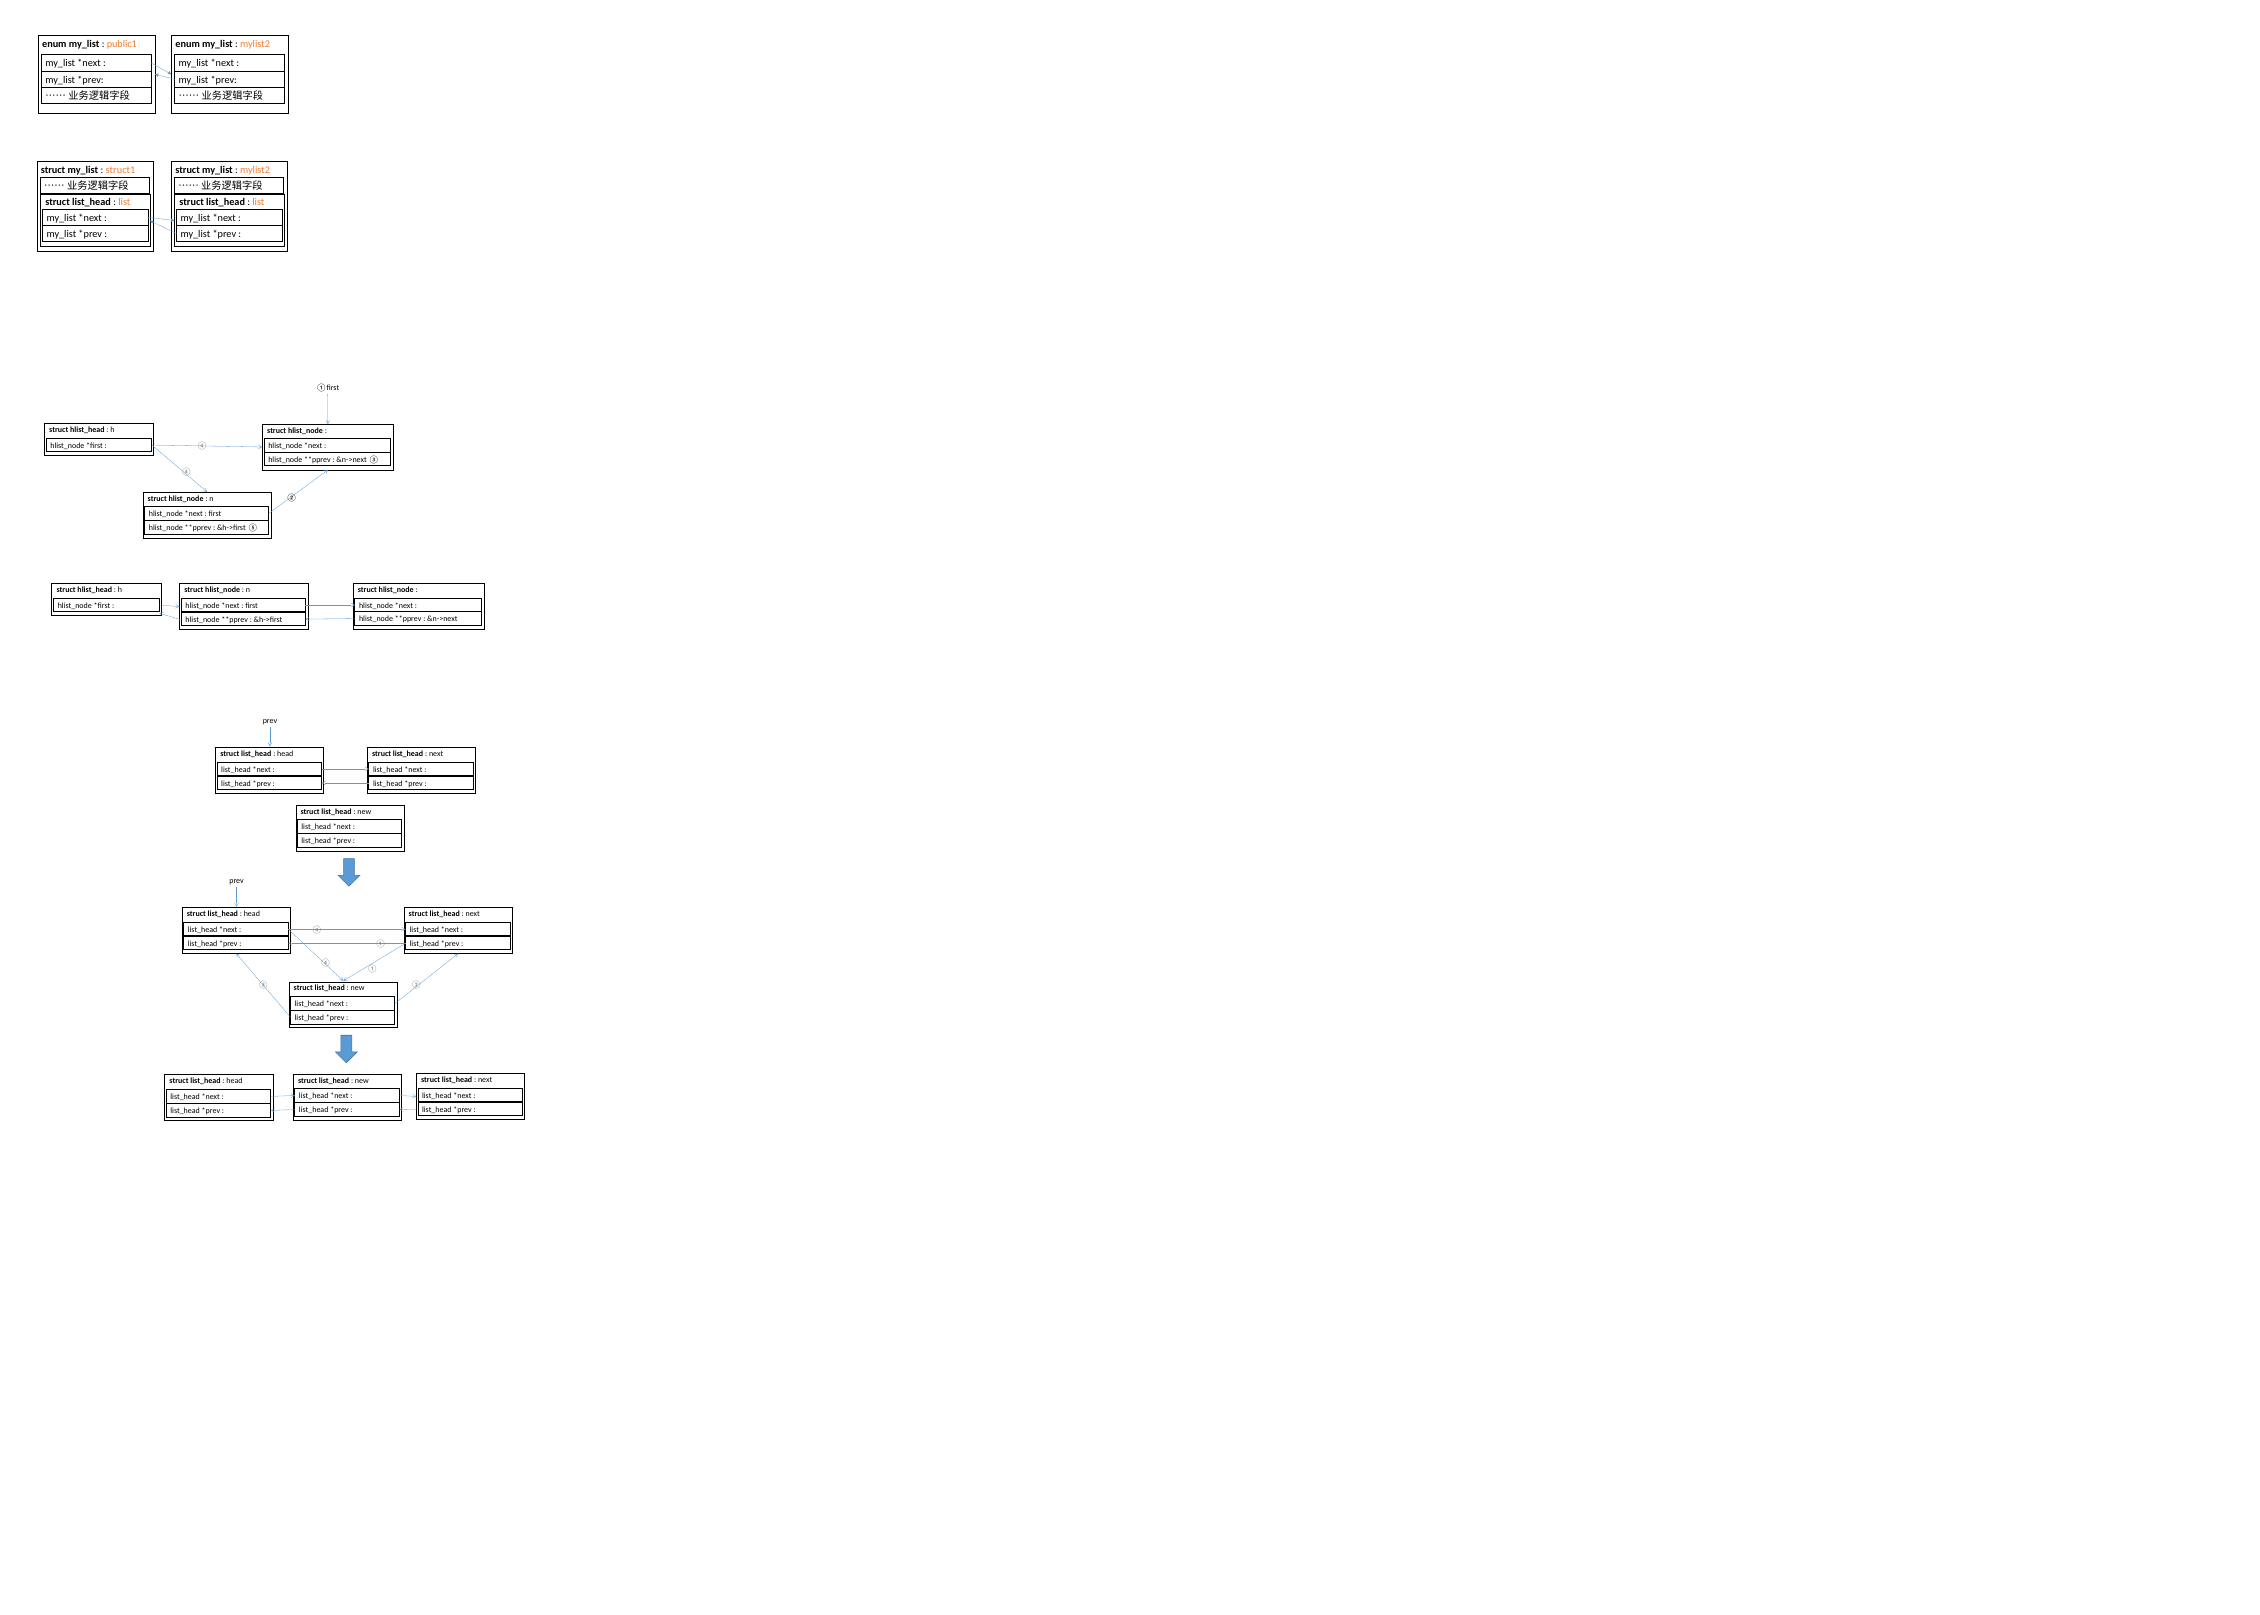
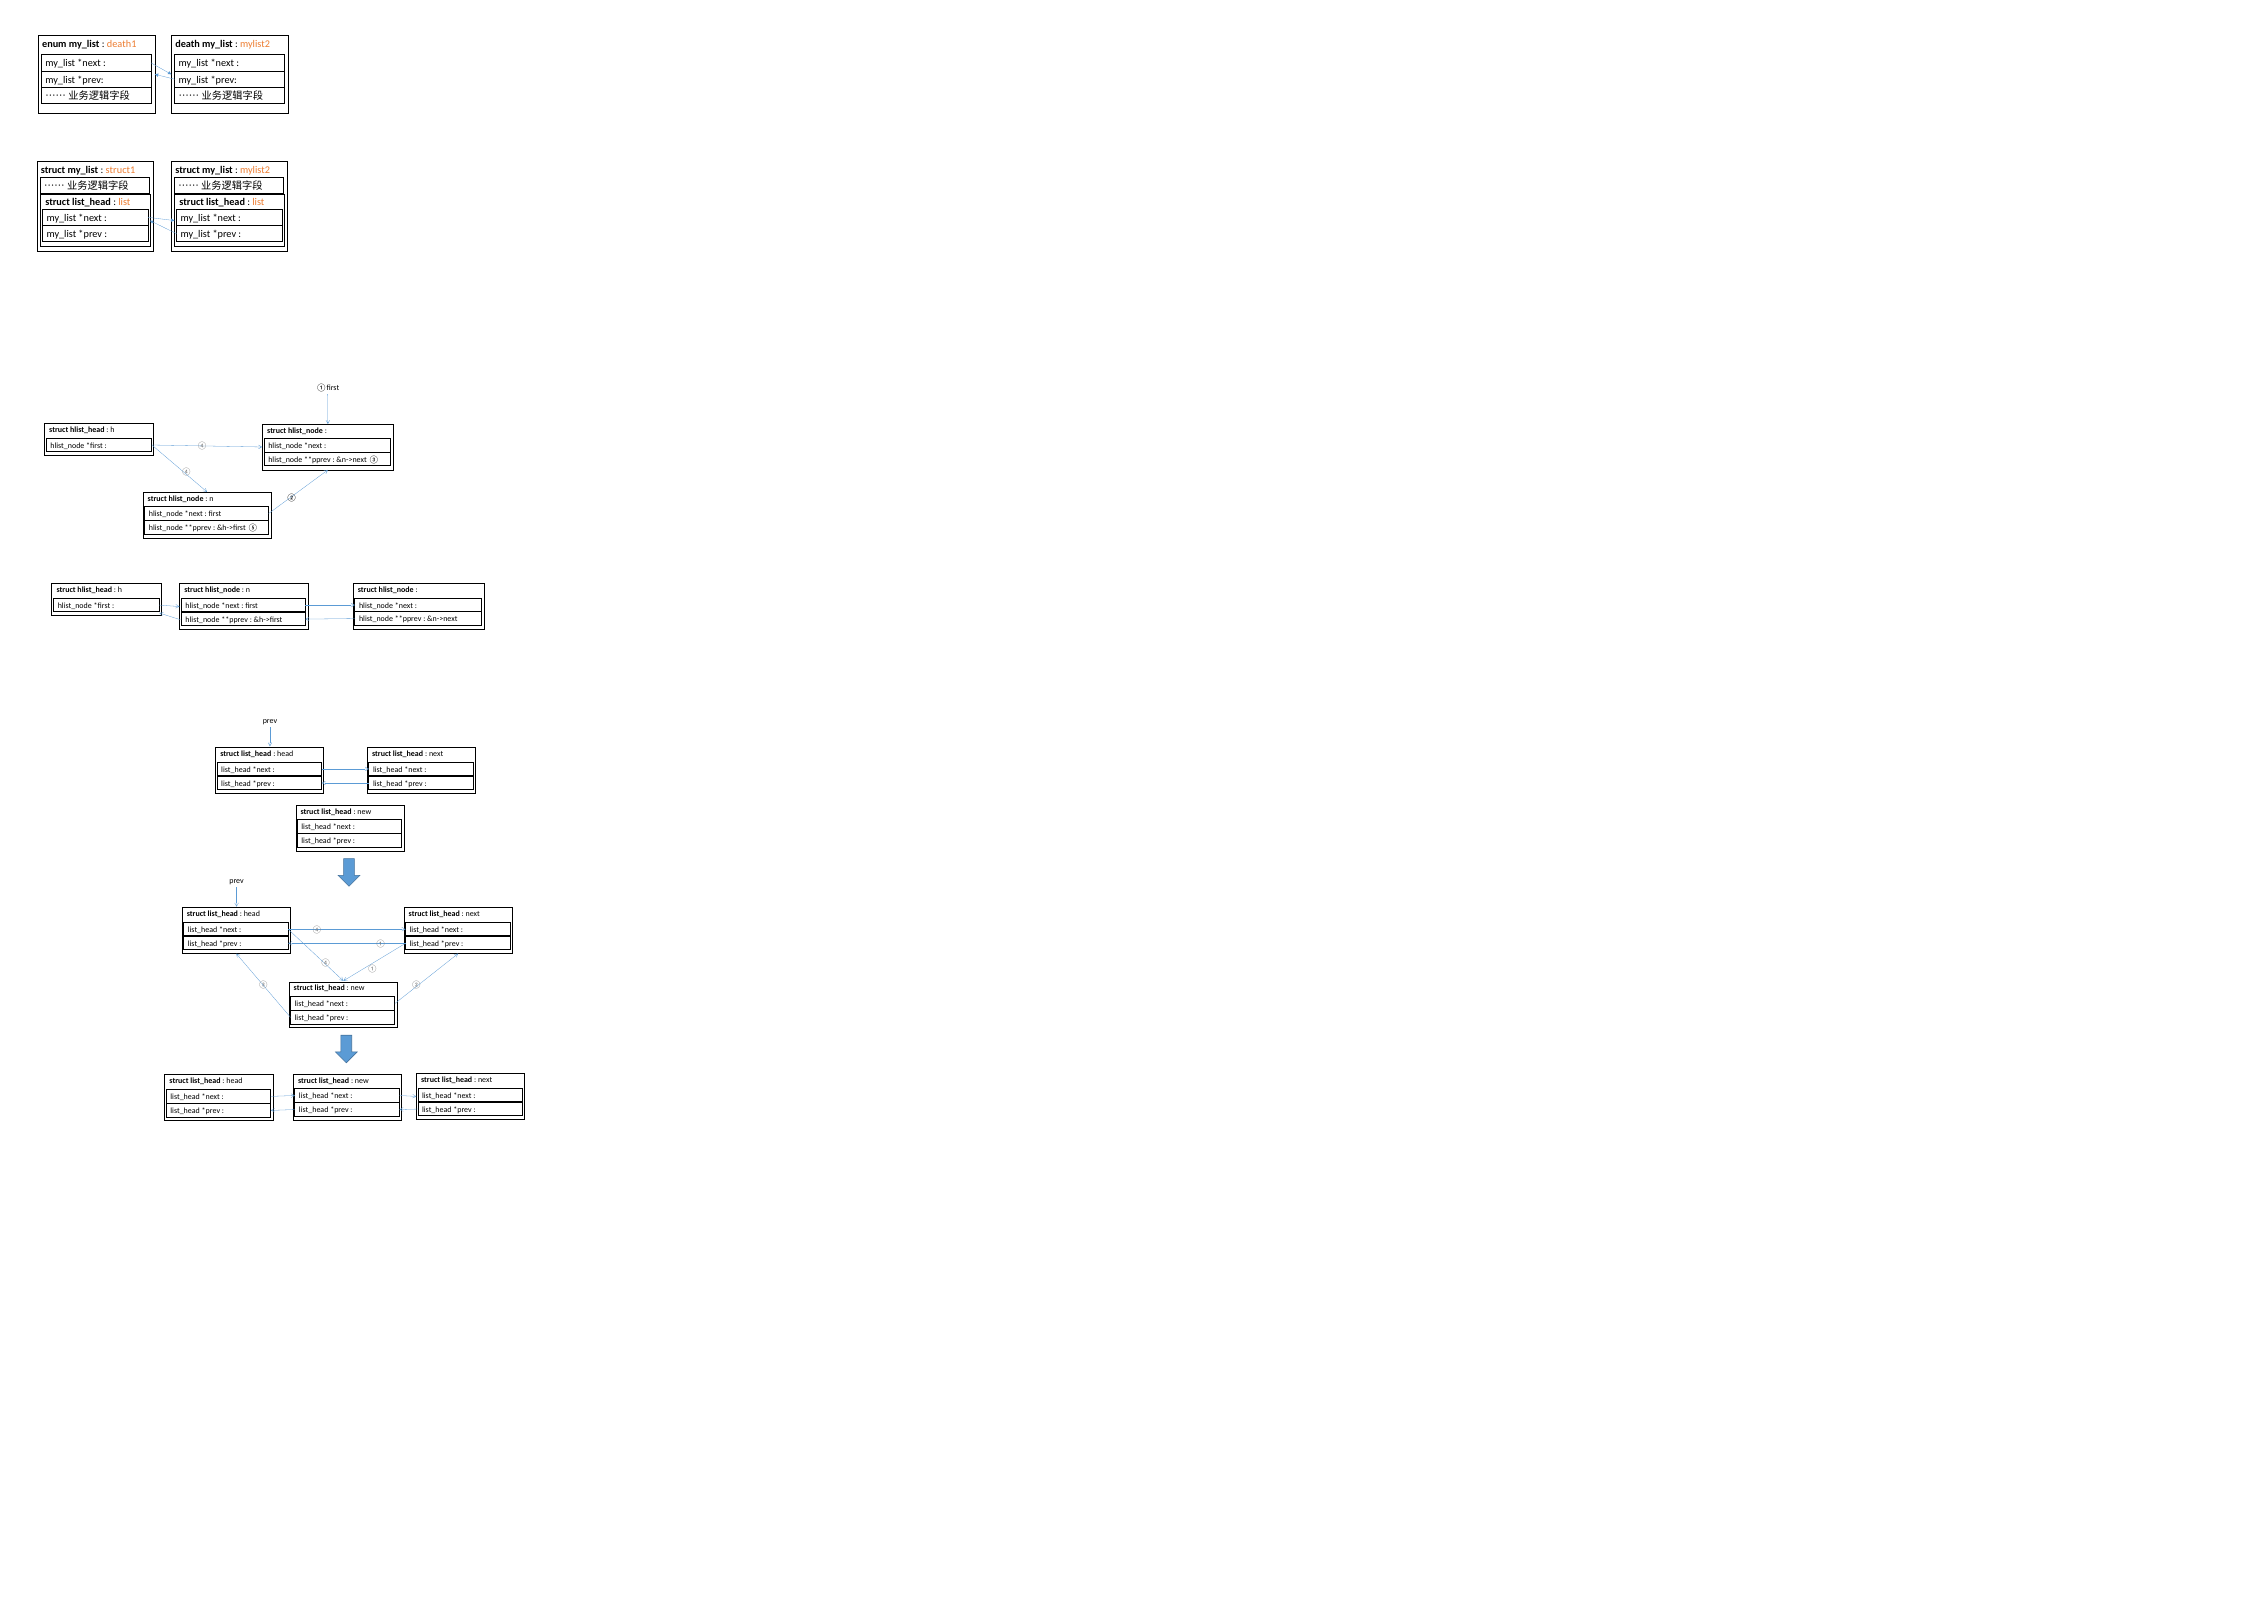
public1: public1 -> death1
enum at (188, 44): enum -> death
